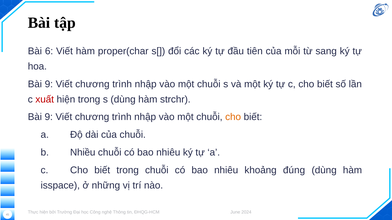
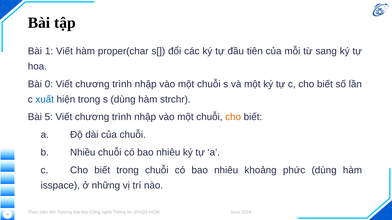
6: 6 -> 1
9 at (49, 84): 9 -> 0
xuất colour: red -> blue
9 at (49, 117): 9 -> 5
đúng: đúng -> phức
